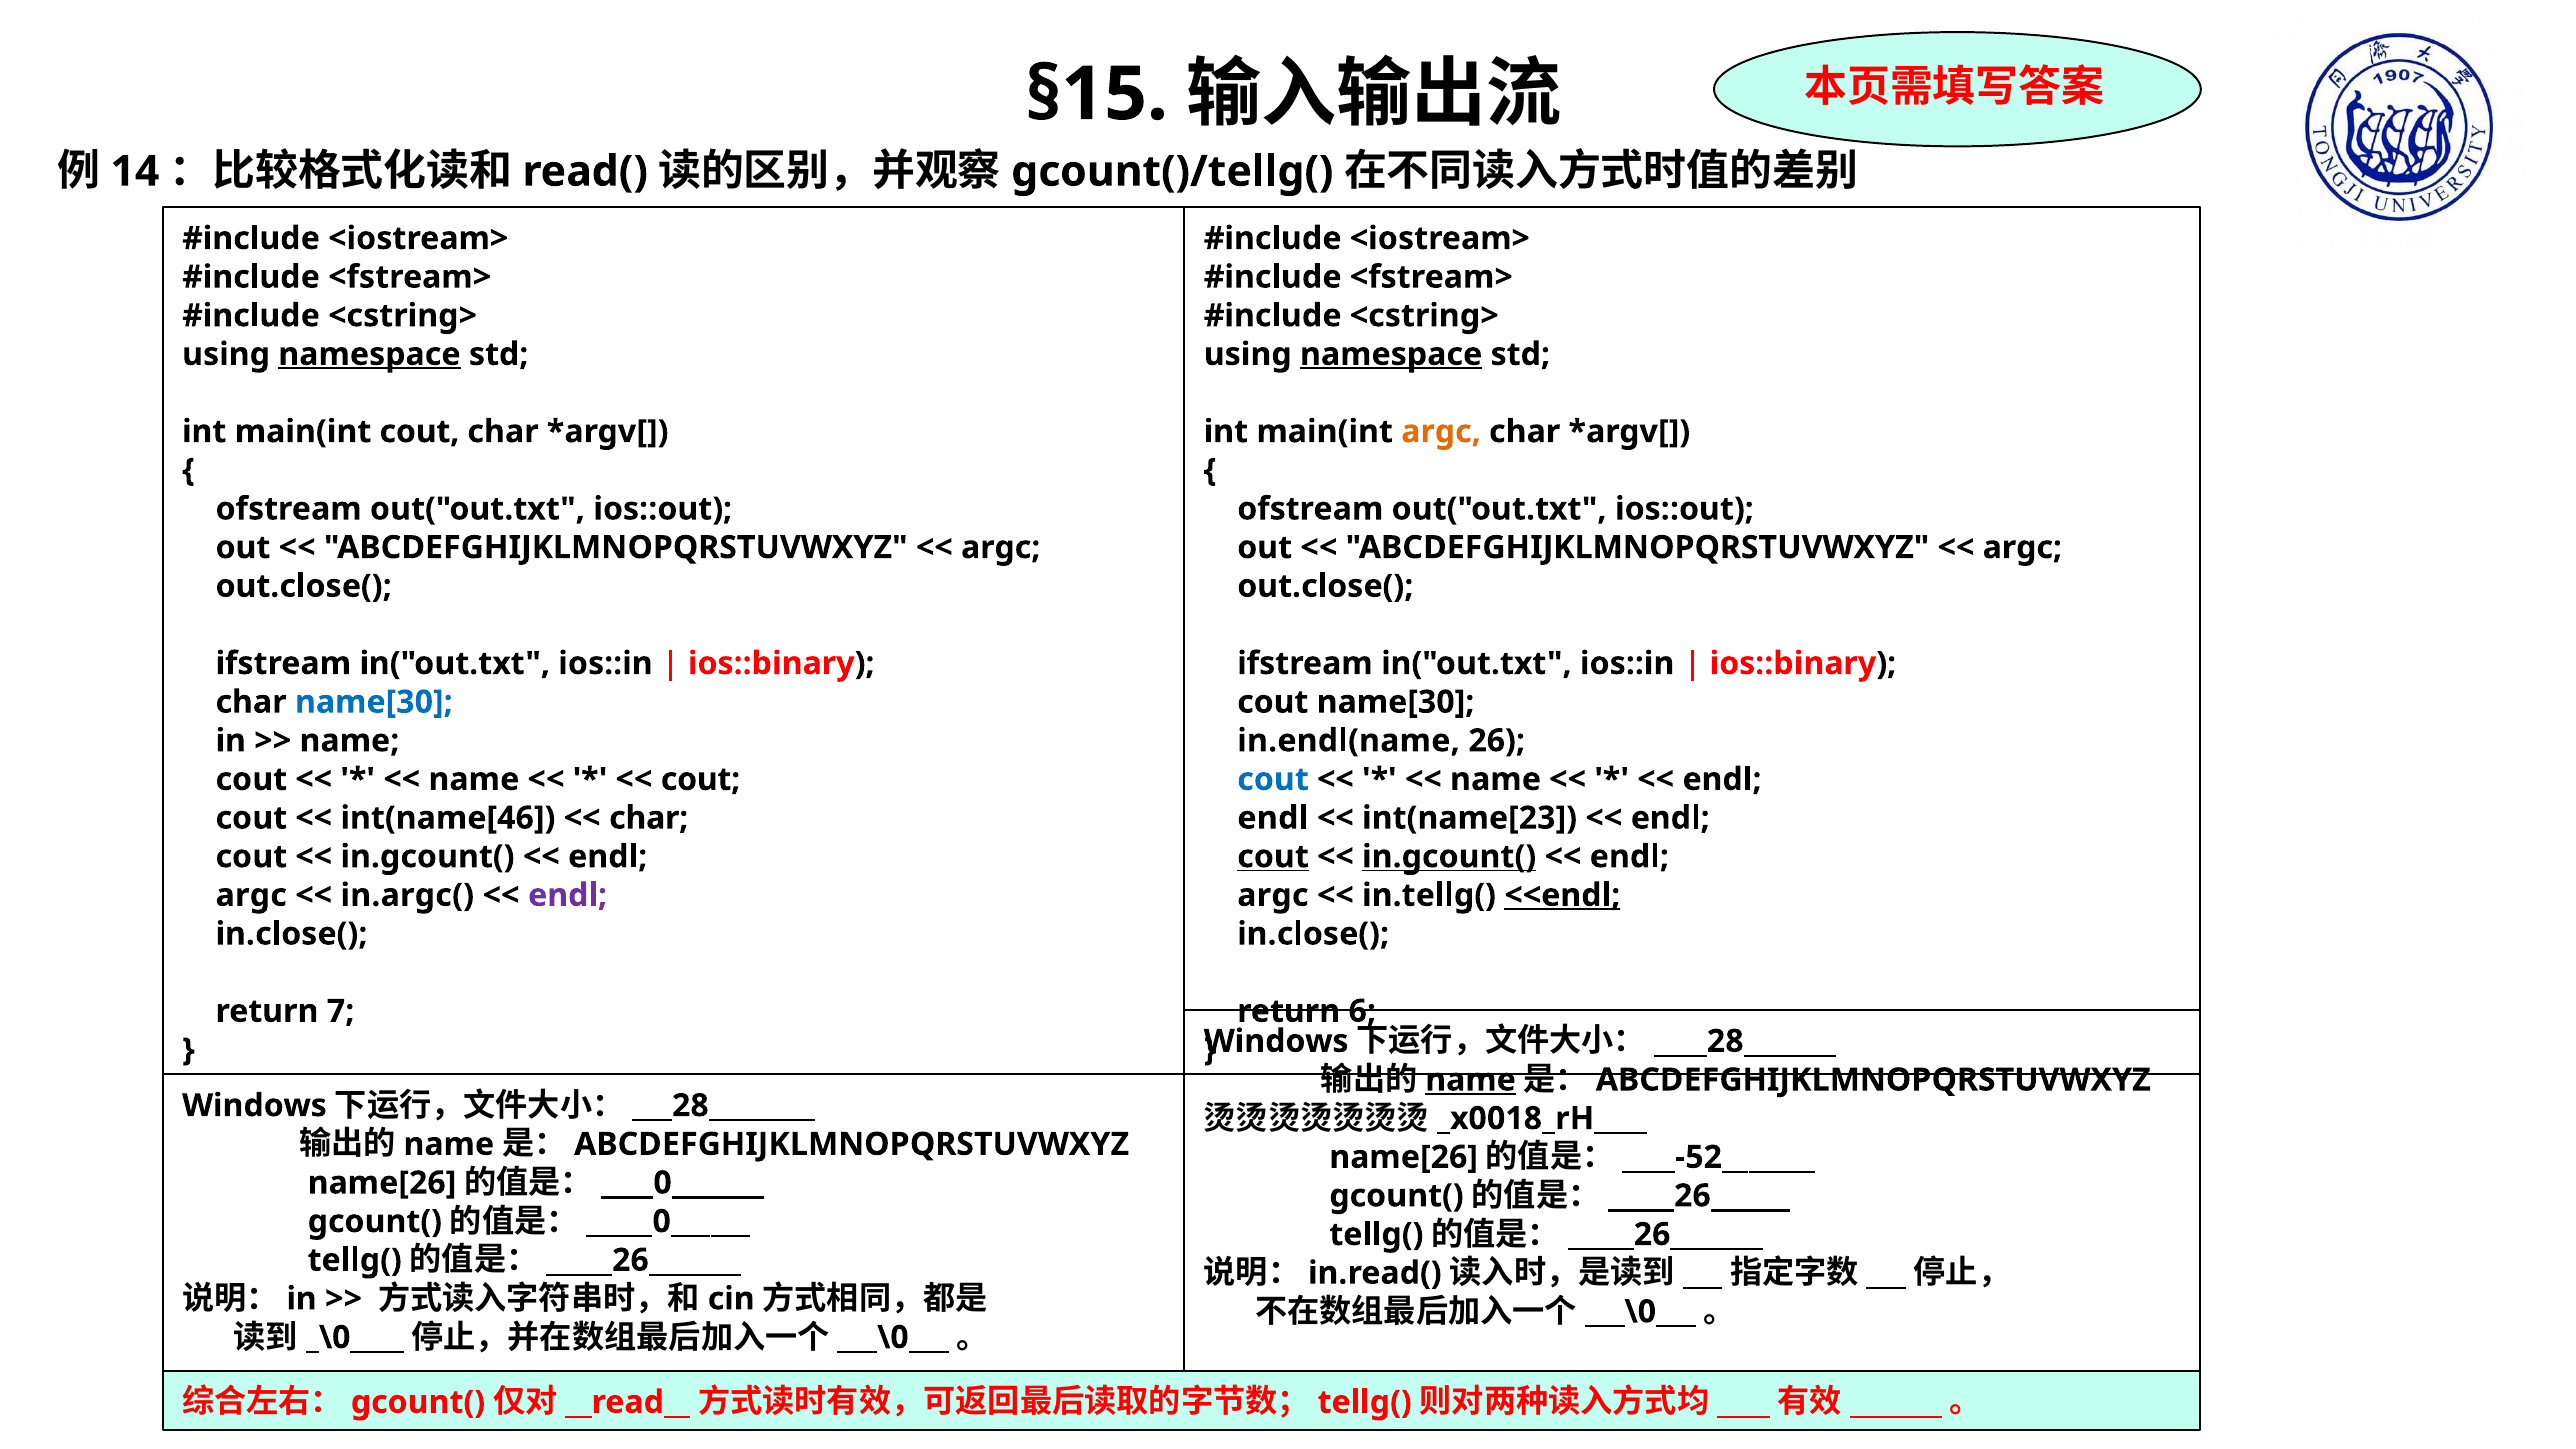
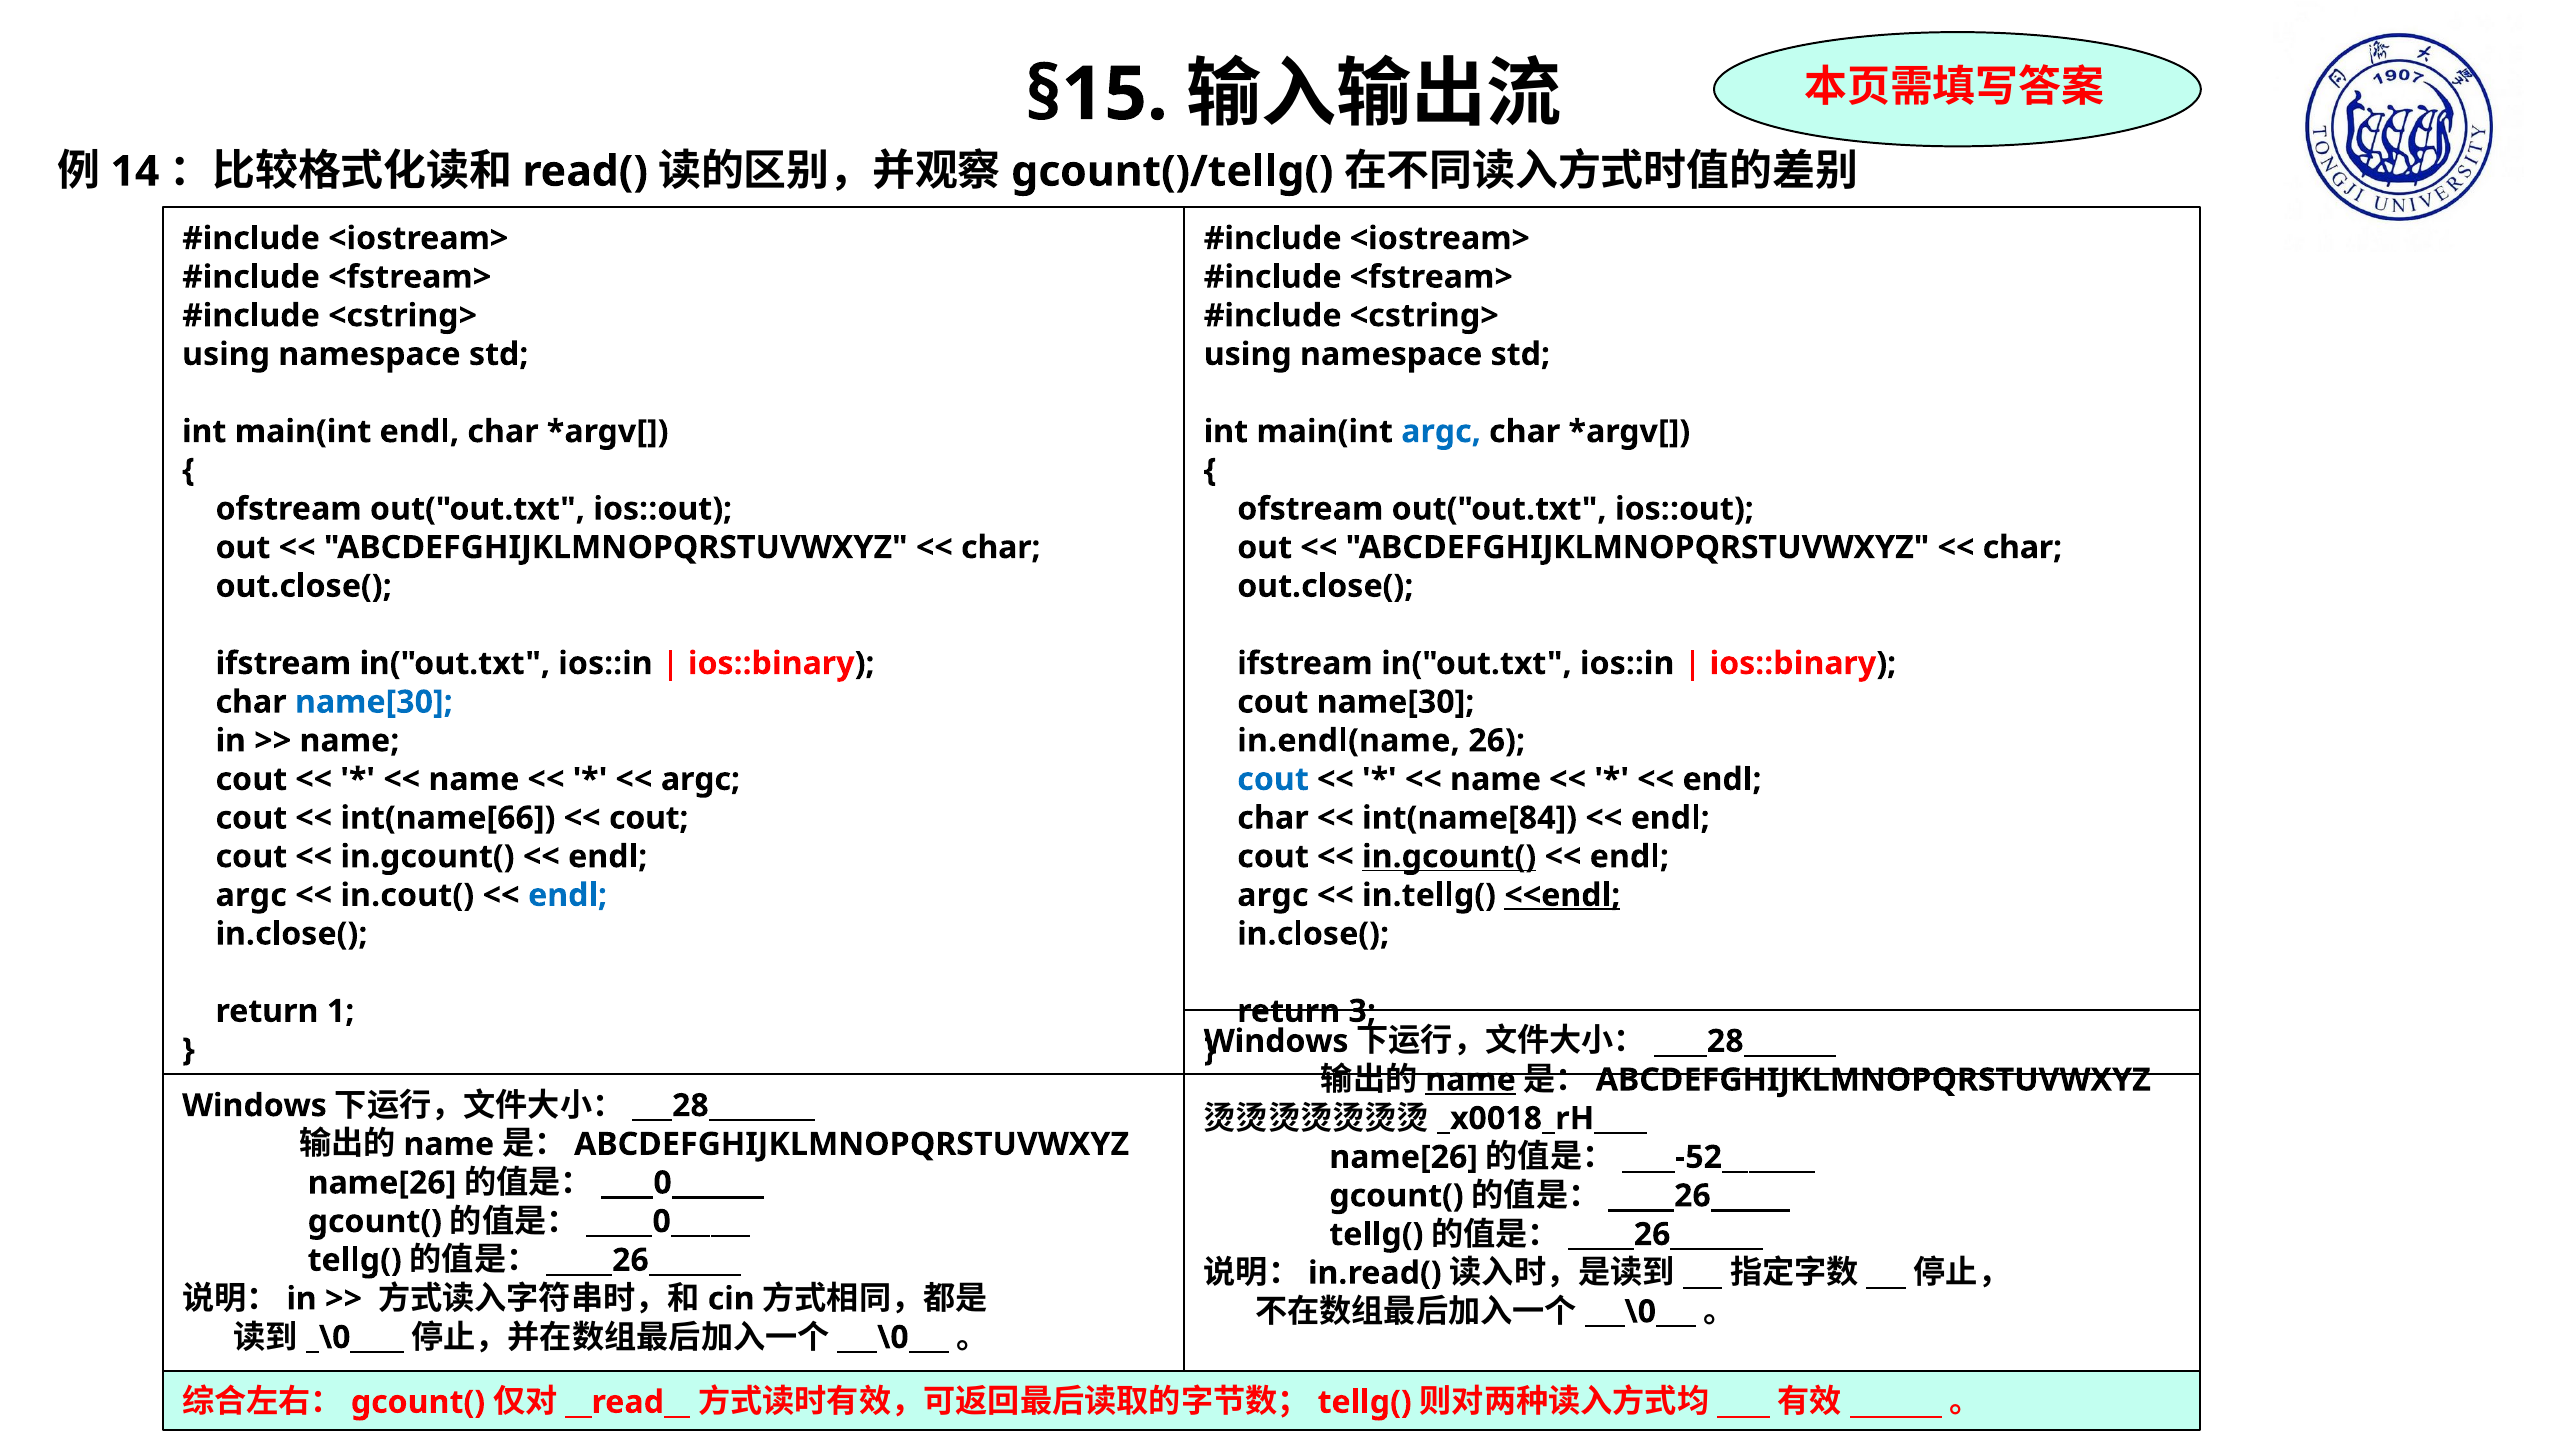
namespace at (369, 354) underline: present -> none
namespace at (1391, 354) underline: present -> none
main(int cout: cout -> endl
argc at (1441, 432) colour: orange -> blue
argc at (1001, 548): argc -> char
argc at (2022, 548): argc -> char
cout at (701, 779): cout -> argc
int(name[46: int(name[46 -> int(name[66
char at (649, 818): char -> cout
endl at (1273, 818): endl -> char
int(name[23: int(name[23 -> int(name[84
cout at (1273, 857) underline: present -> none
in.argc(: in.argc( -> in.cout(
endl at (568, 895) colour: purple -> blue
7: 7 -> 1
6: 6 -> 3
